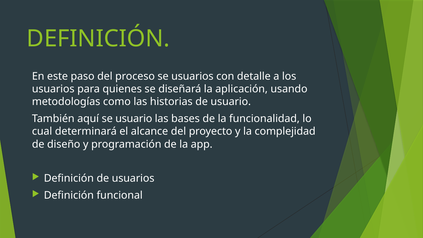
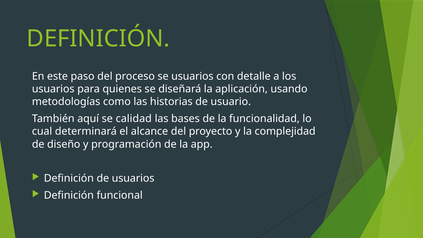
se usuario: usuario -> calidad
